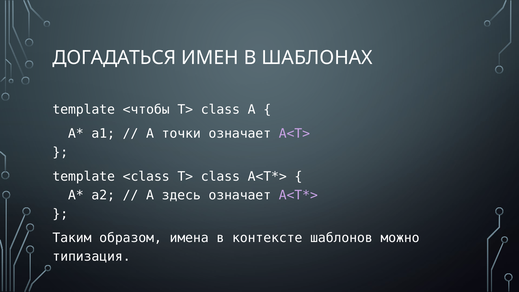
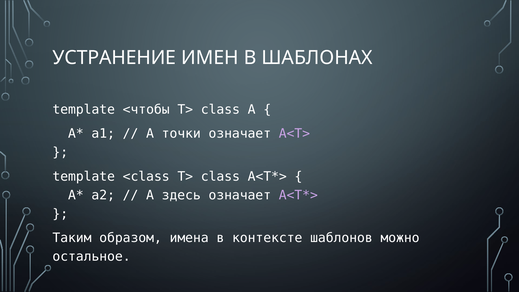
ДОГАДАТЬСЯ: ДОГАДАТЬСЯ -> УСТРАНЕНИЕ
типизация: типизация -> остальное
